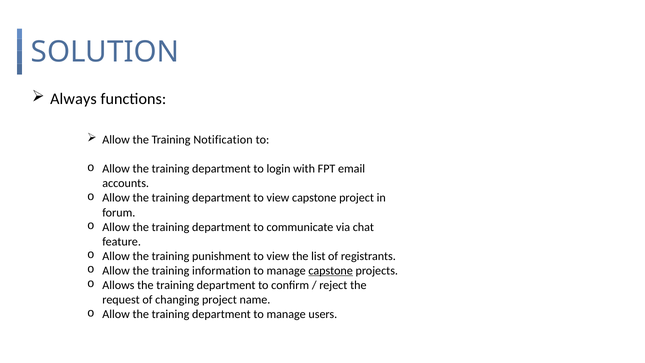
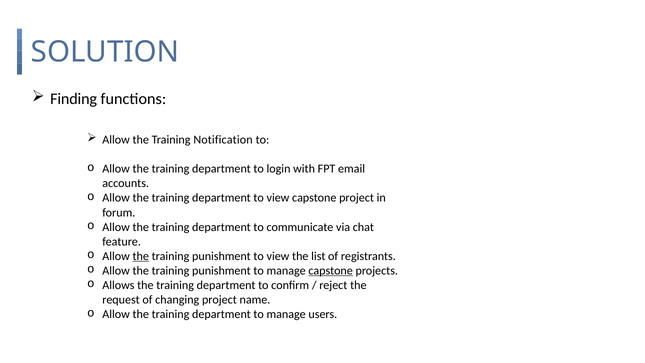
Always: Always -> Finding
the at (141, 256) underline: none -> present
information at (221, 270): information -> punishment
